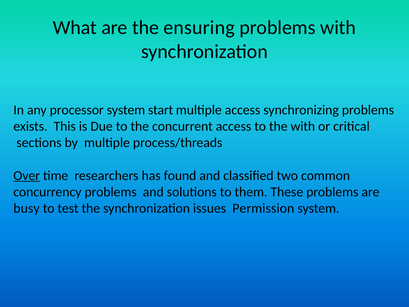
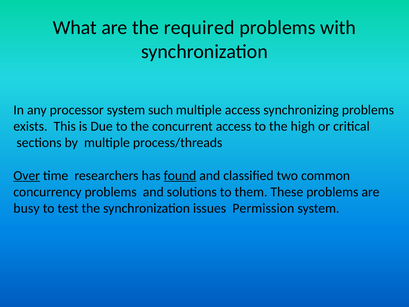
ensuring: ensuring -> required
start: start -> such
the with: with -> high
found underline: none -> present
